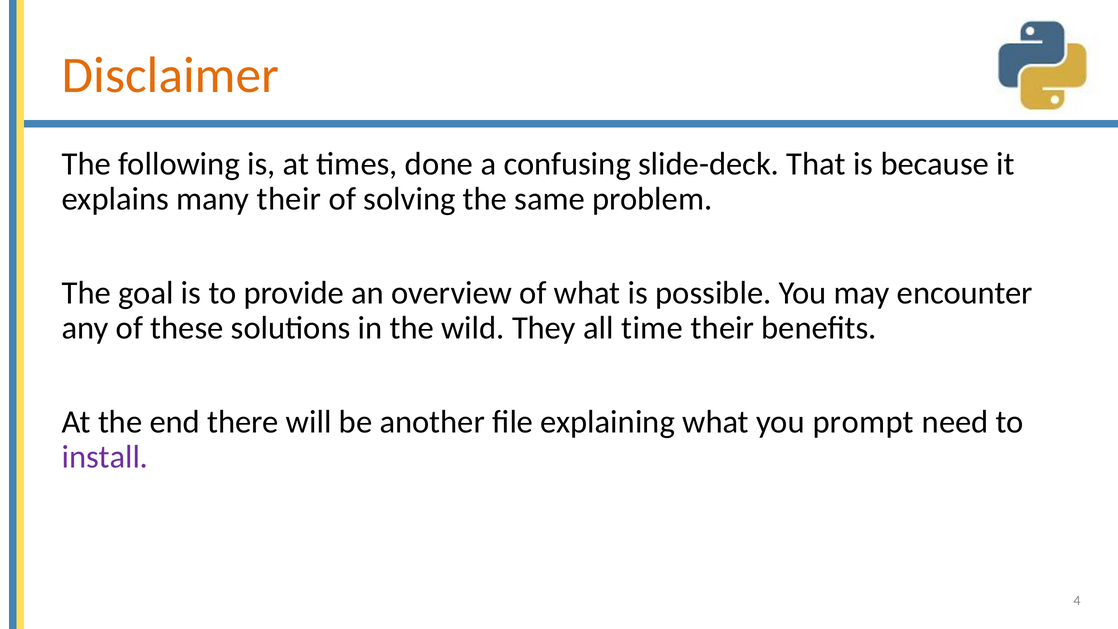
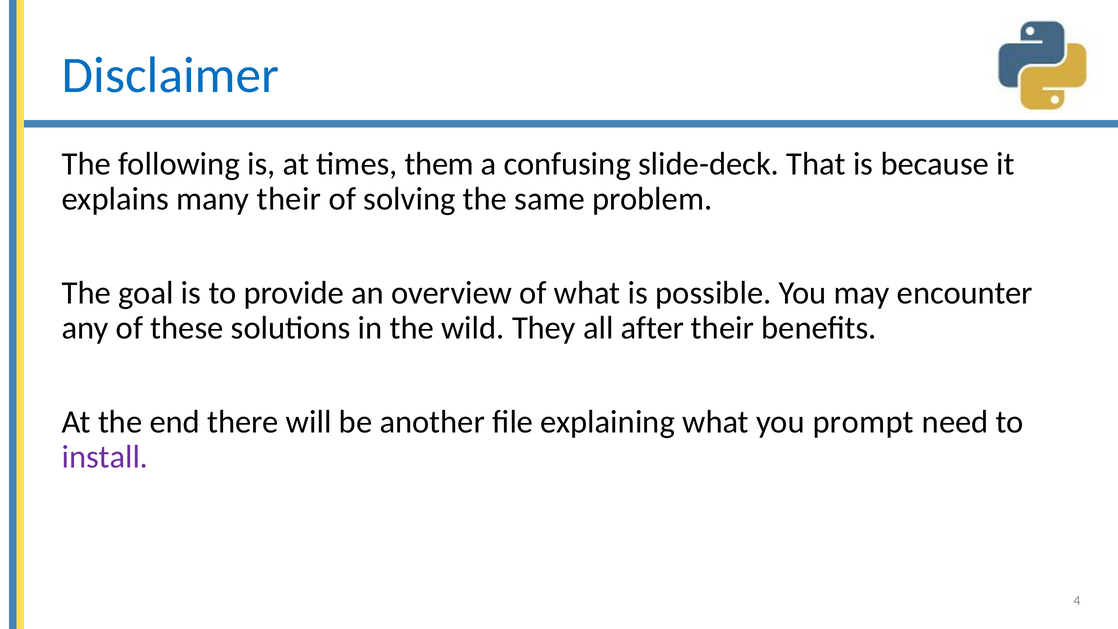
Disclaimer colour: orange -> blue
done: done -> them
time: time -> after
